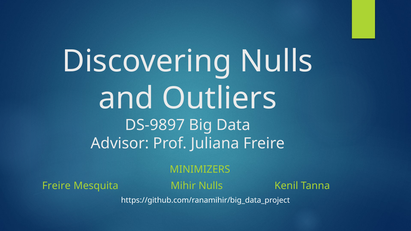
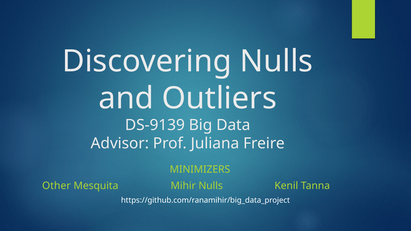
DS-9897: DS-9897 -> DS-9139
Freire at (56, 186): Freire -> Other
